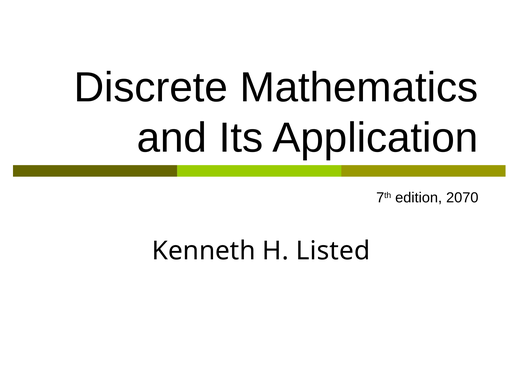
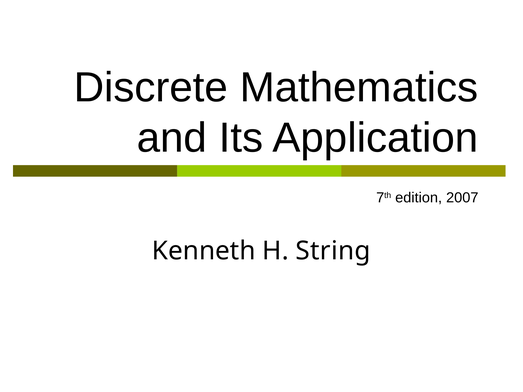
2070: 2070 -> 2007
Listed: Listed -> String
